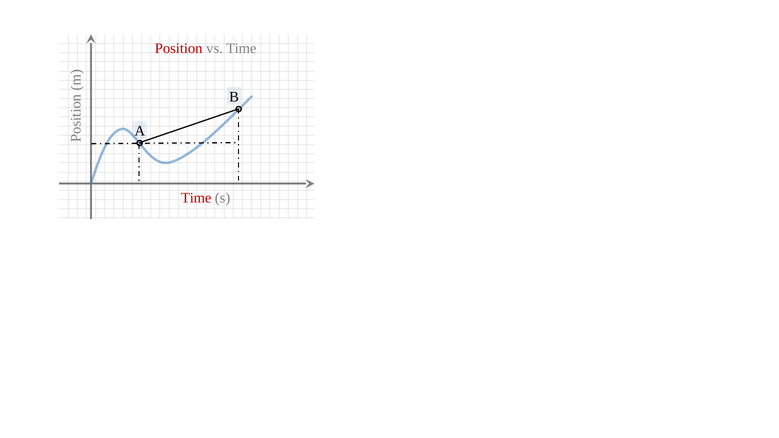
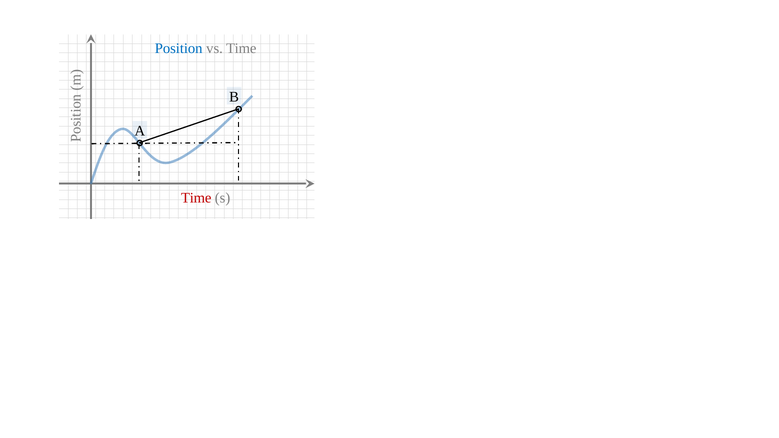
Position colour: red -> blue
